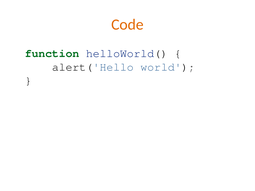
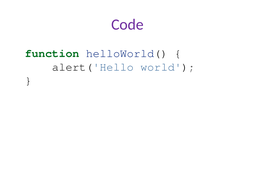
Code colour: orange -> purple
